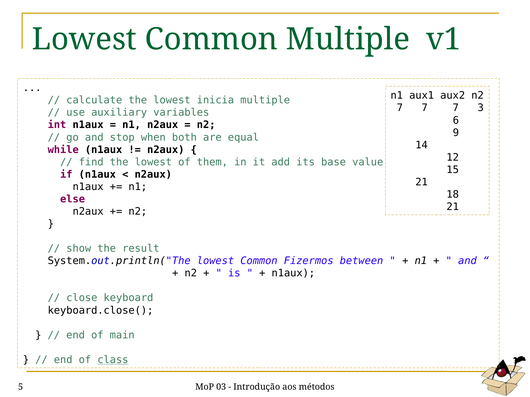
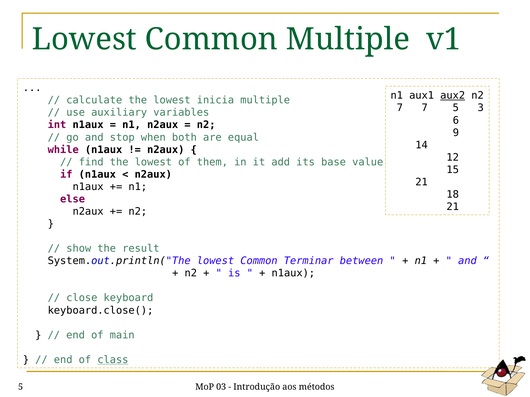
aux2 underline: none -> present
7 7 7: 7 -> 5
Fizermos: Fizermos -> Terminar
